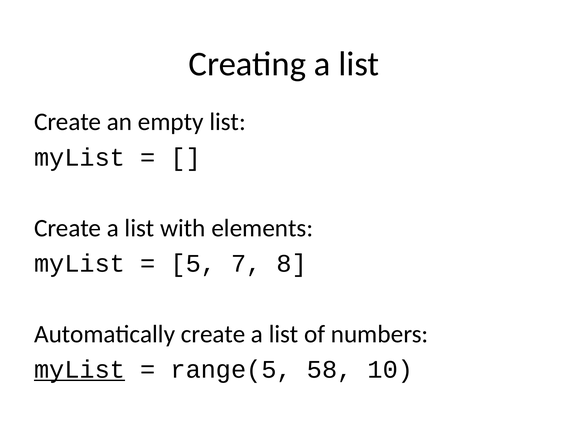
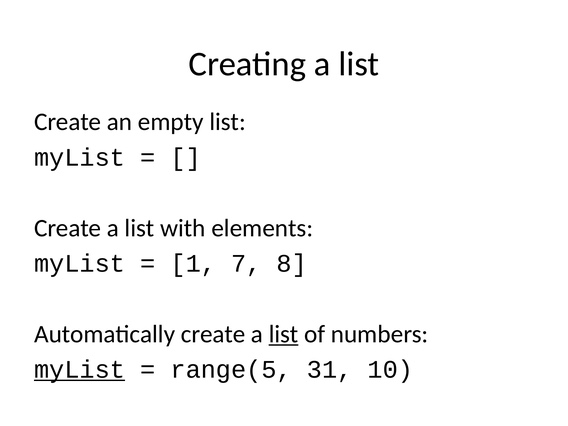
5: 5 -> 1
list at (284, 334) underline: none -> present
58: 58 -> 31
